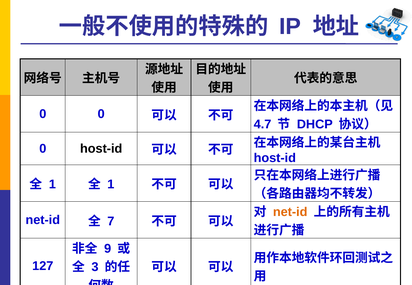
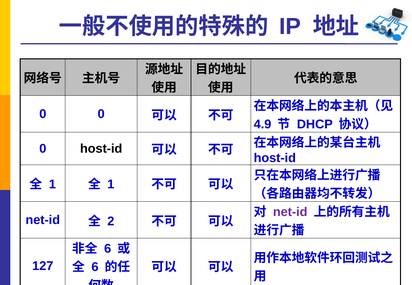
4.7: 4.7 -> 4.9
net-id at (290, 212) colour: orange -> purple
7: 7 -> 2
9 at (108, 249): 9 -> 6
3 at (95, 267): 3 -> 6
